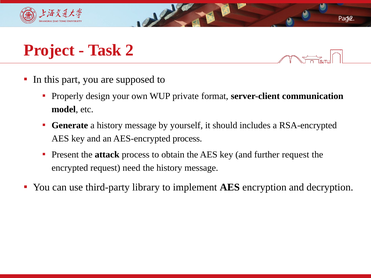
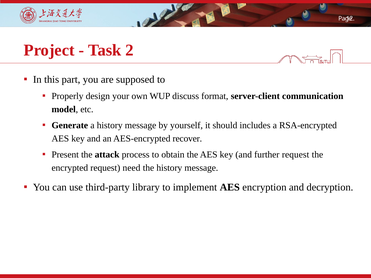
private: private -> discuss
AES-encrypted process: process -> recover
